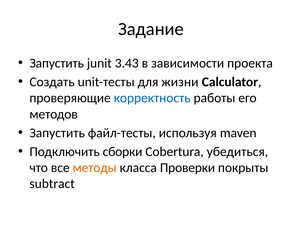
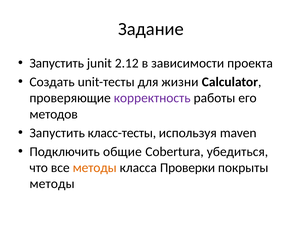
3.43: 3.43 -> 2.12
корректность colour: blue -> purple
файл-тесты: файл-тесты -> класс-тесты
сборки: сборки -> общие
subtract at (52, 184): subtract -> методы
